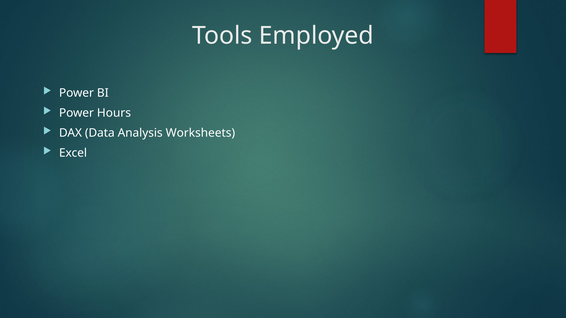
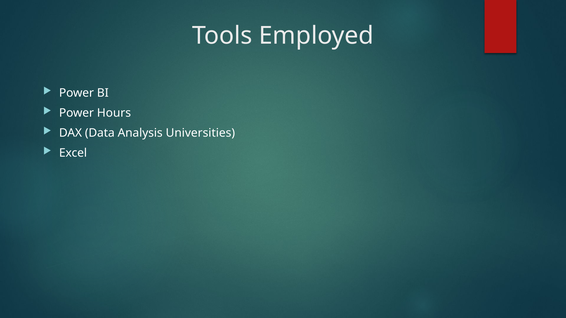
Worksheets: Worksheets -> Universities
